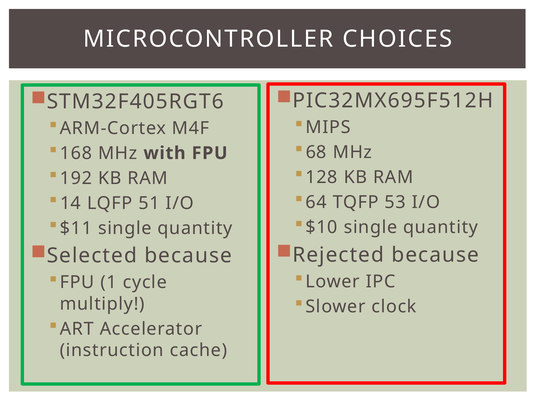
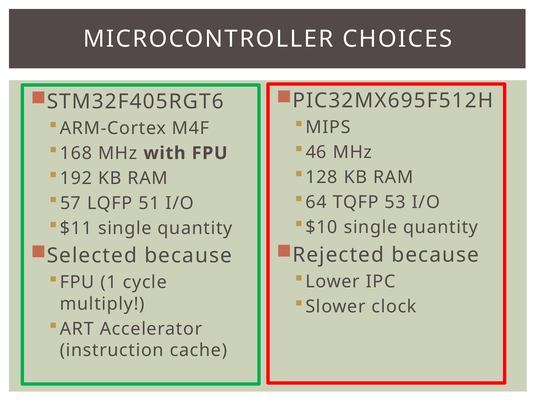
68: 68 -> 46
14: 14 -> 57
